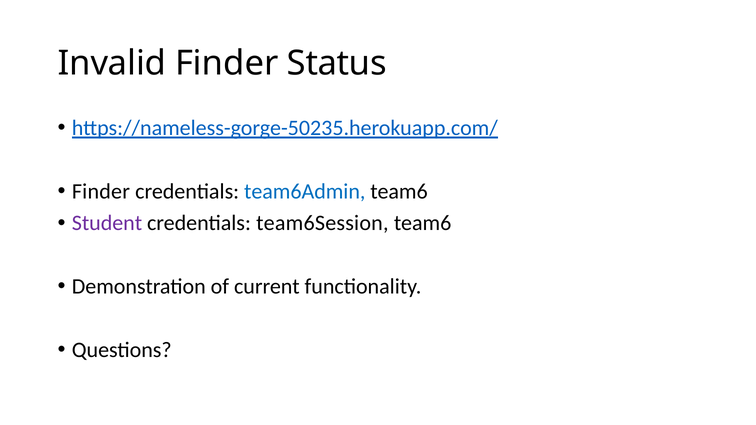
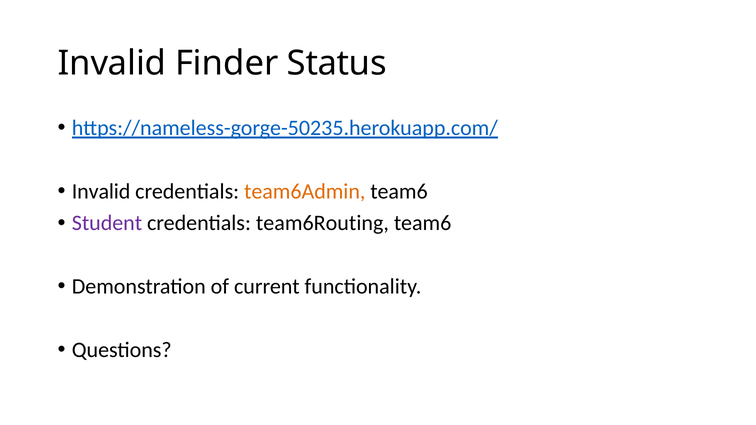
Finder at (101, 192): Finder -> Invalid
team6Admin colour: blue -> orange
team6Session: team6Session -> team6Routing
